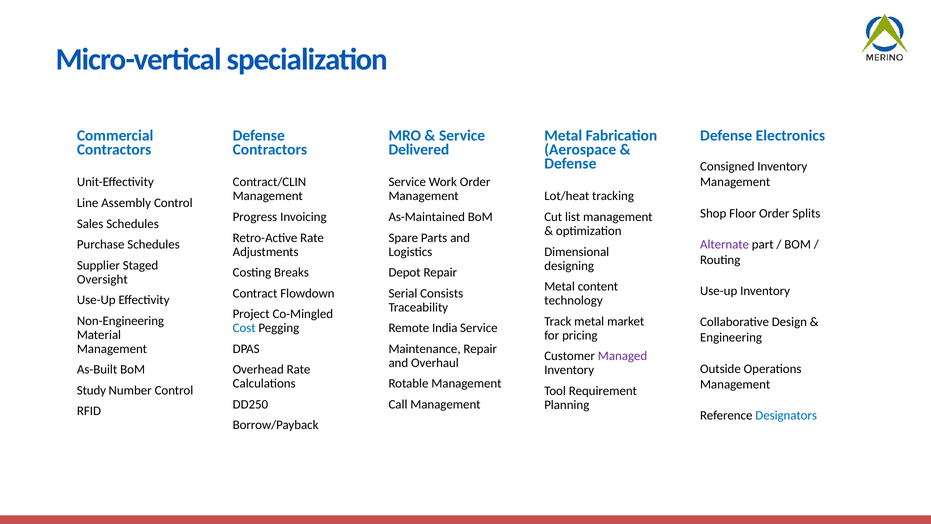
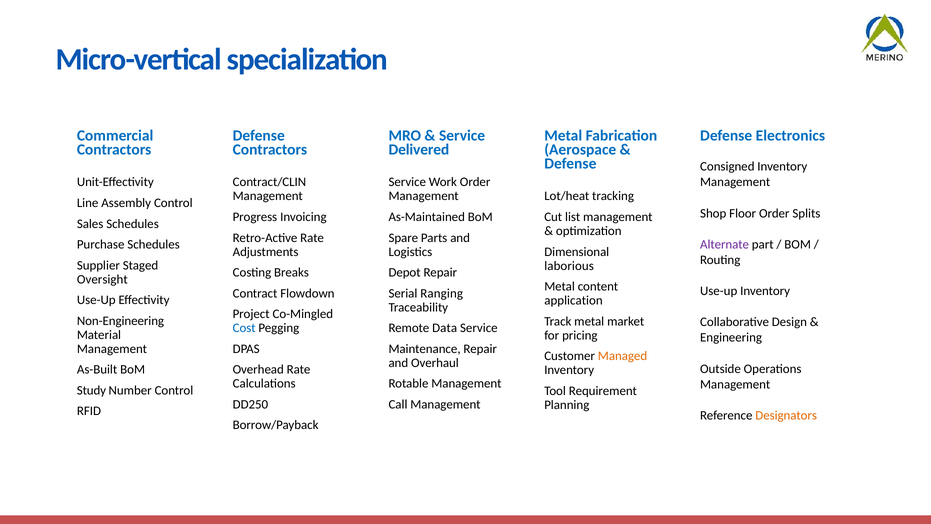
designing: designing -> laborious
Consists: Consists -> Ranging
technology: technology -> application
India: India -> Data
Managed colour: purple -> orange
Designators colour: blue -> orange
